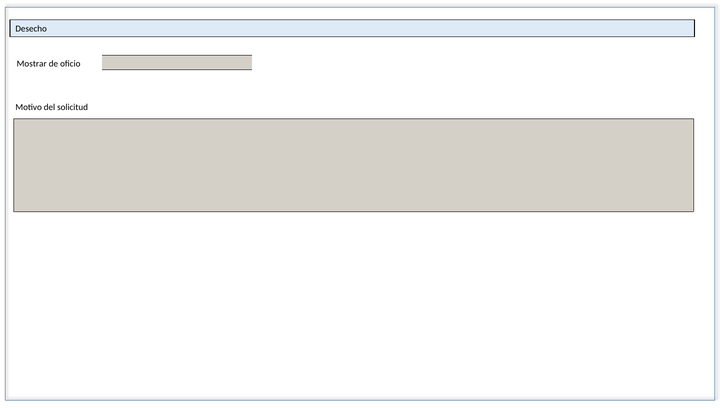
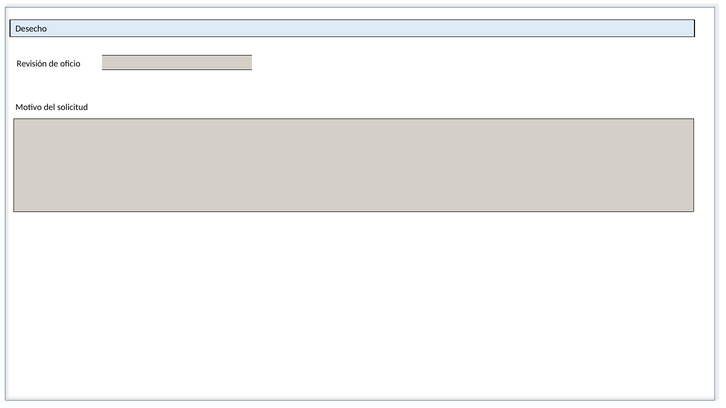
Mostrar: Mostrar -> Revisión
